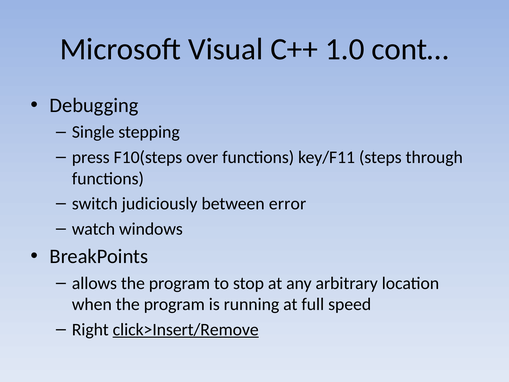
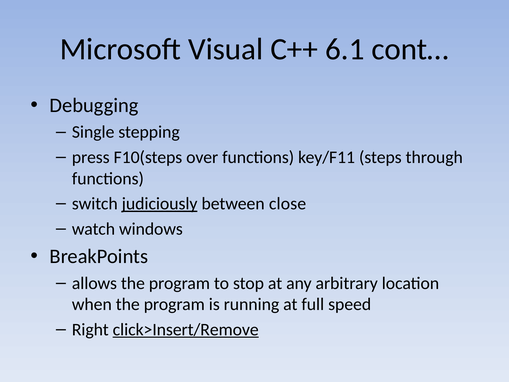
1.0: 1.0 -> 6.1
judiciously underline: none -> present
error: error -> close
